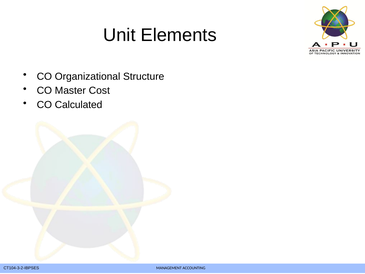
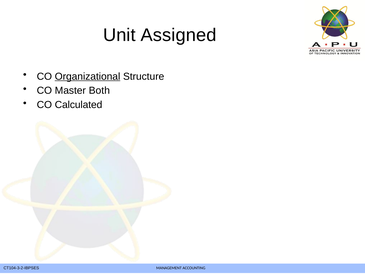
Elements: Elements -> Assigned
Organizational underline: none -> present
Cost: Cost -> Both
